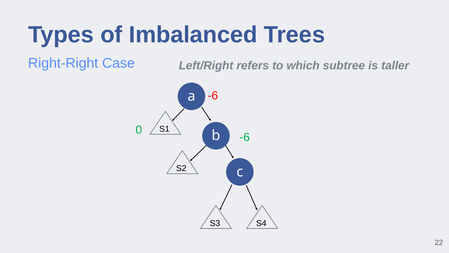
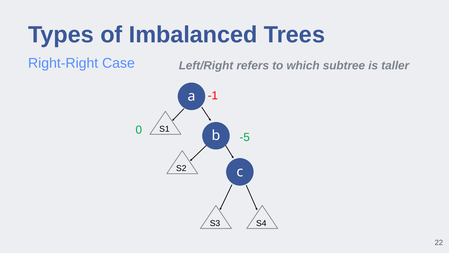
-6 at (213, 96): -6 -> -1
-6 at (245, 137): -6 -> -5
